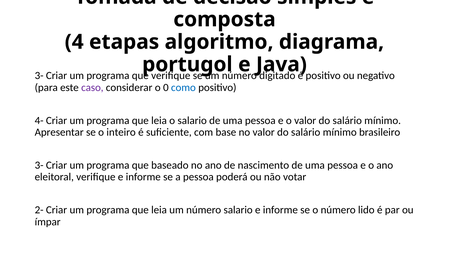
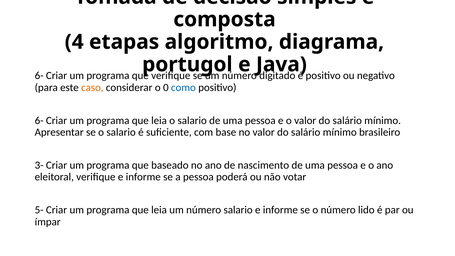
3- at (39, 76): 3- -> 6-
caso colour: purple -> orange
4- at (39, 120): 4- -> 6-
se o inteiro: inteiro -> salario
2-: 2- -> 5-
